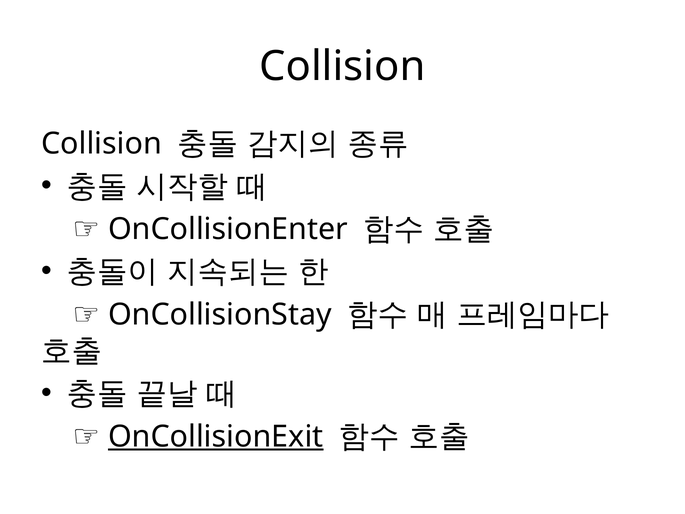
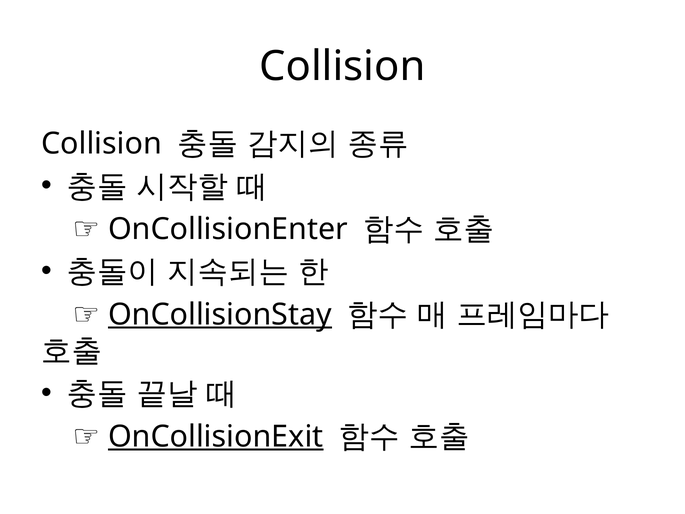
OnCollisionStay underline: none -> present
